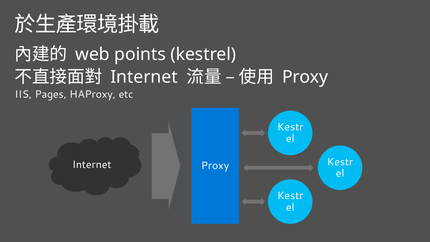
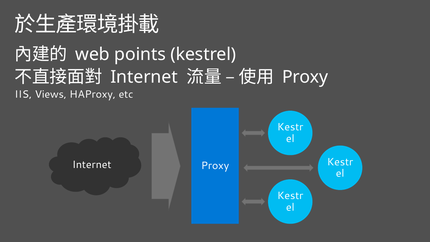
Pages: Pages -> Views
